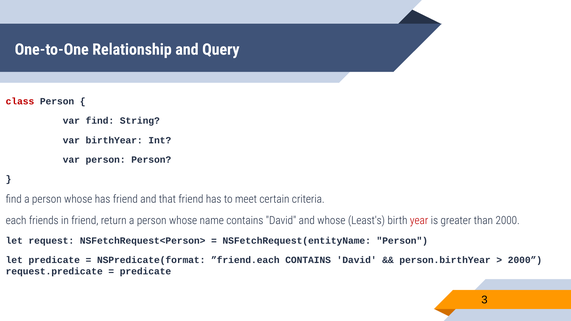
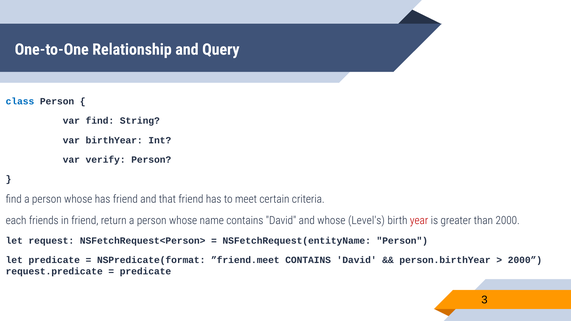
class colour: red -> blue
var person: person -> verify
Least's: Least's -> Level's
”friend.each: ”friend.each -> ”friend.meet
